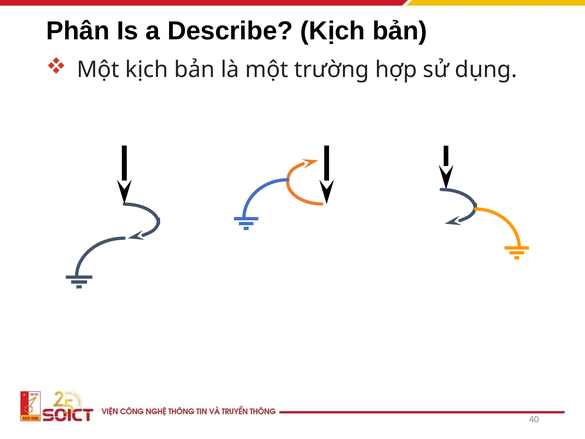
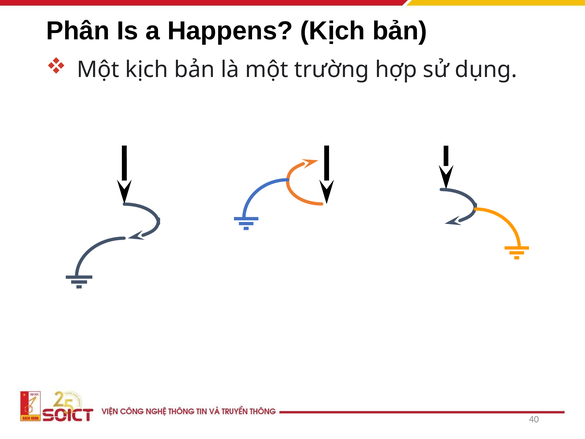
Describe: Describe -> Happens
